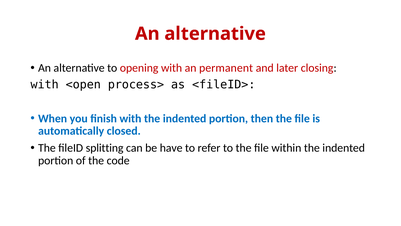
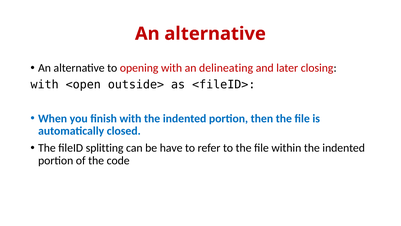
permanent: permanent -> delineating
process>: process> -> outside>
